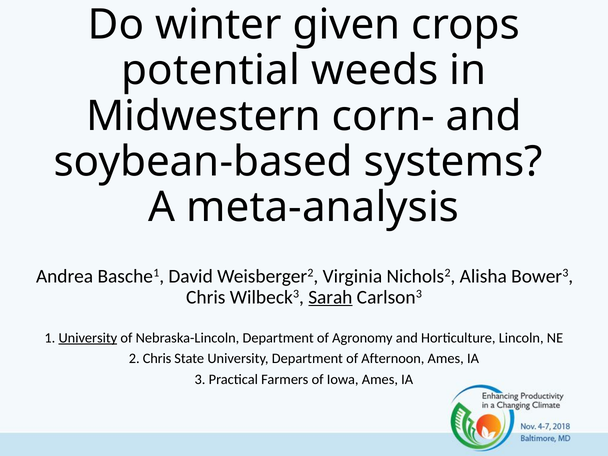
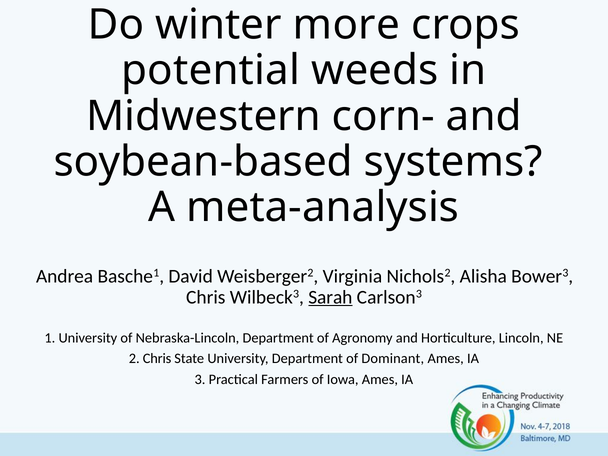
given: given -> more
University at (88, 338) underline: present -> none
Afternoon: Afternoon -> Dominant
